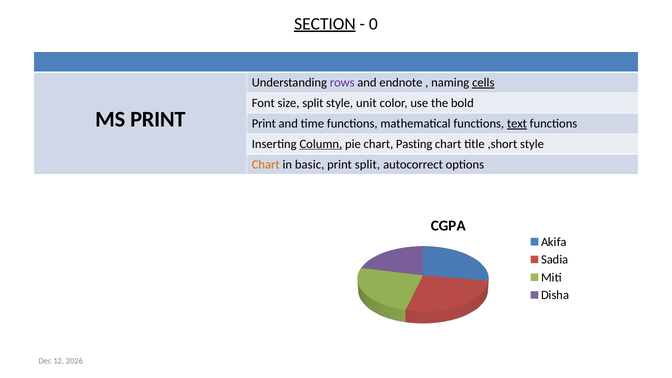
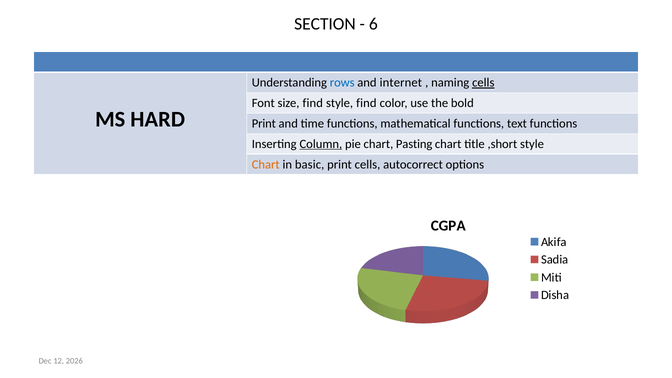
SECTION underline: present -> none
0: 0 -> 6
rows colour: purple -> blue
endnote: endnote -> internet
size split: split -> find
style unit: unit -> find
MS PRINT: PRINT -> HARD
text underline: present -> none
print split: split -> cells
